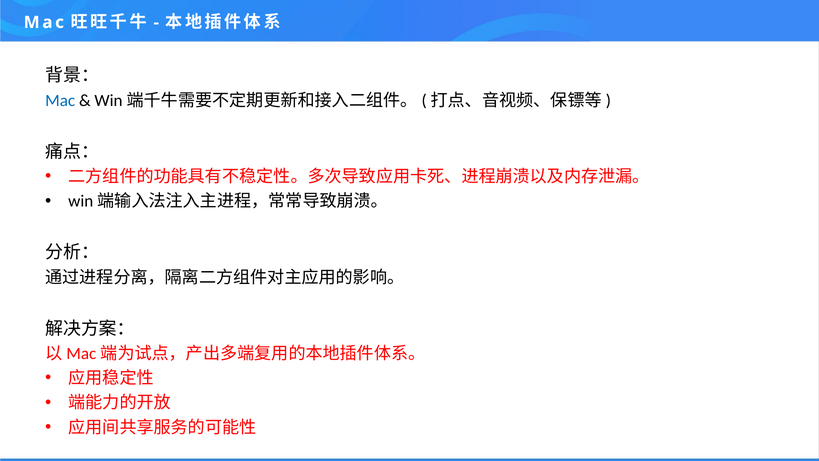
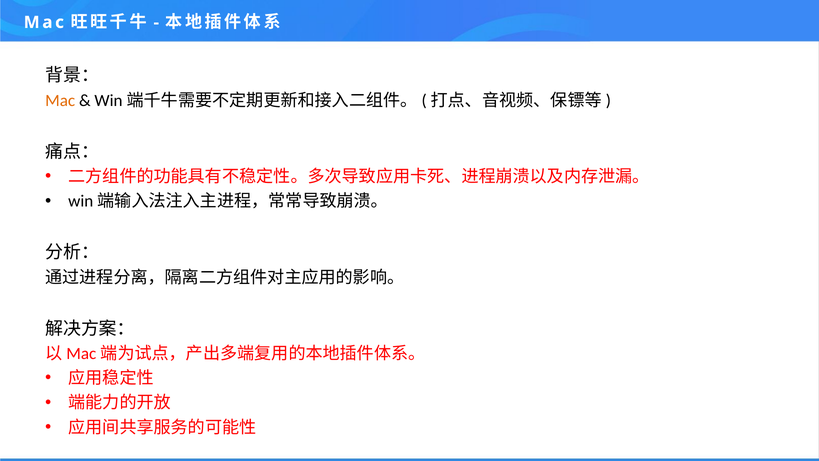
Mac at (60, 101) colour: blue -> orange
